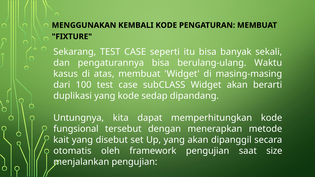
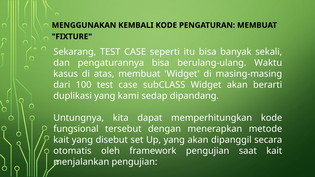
yang kode: kode -> kami
saat size: size -> kait
